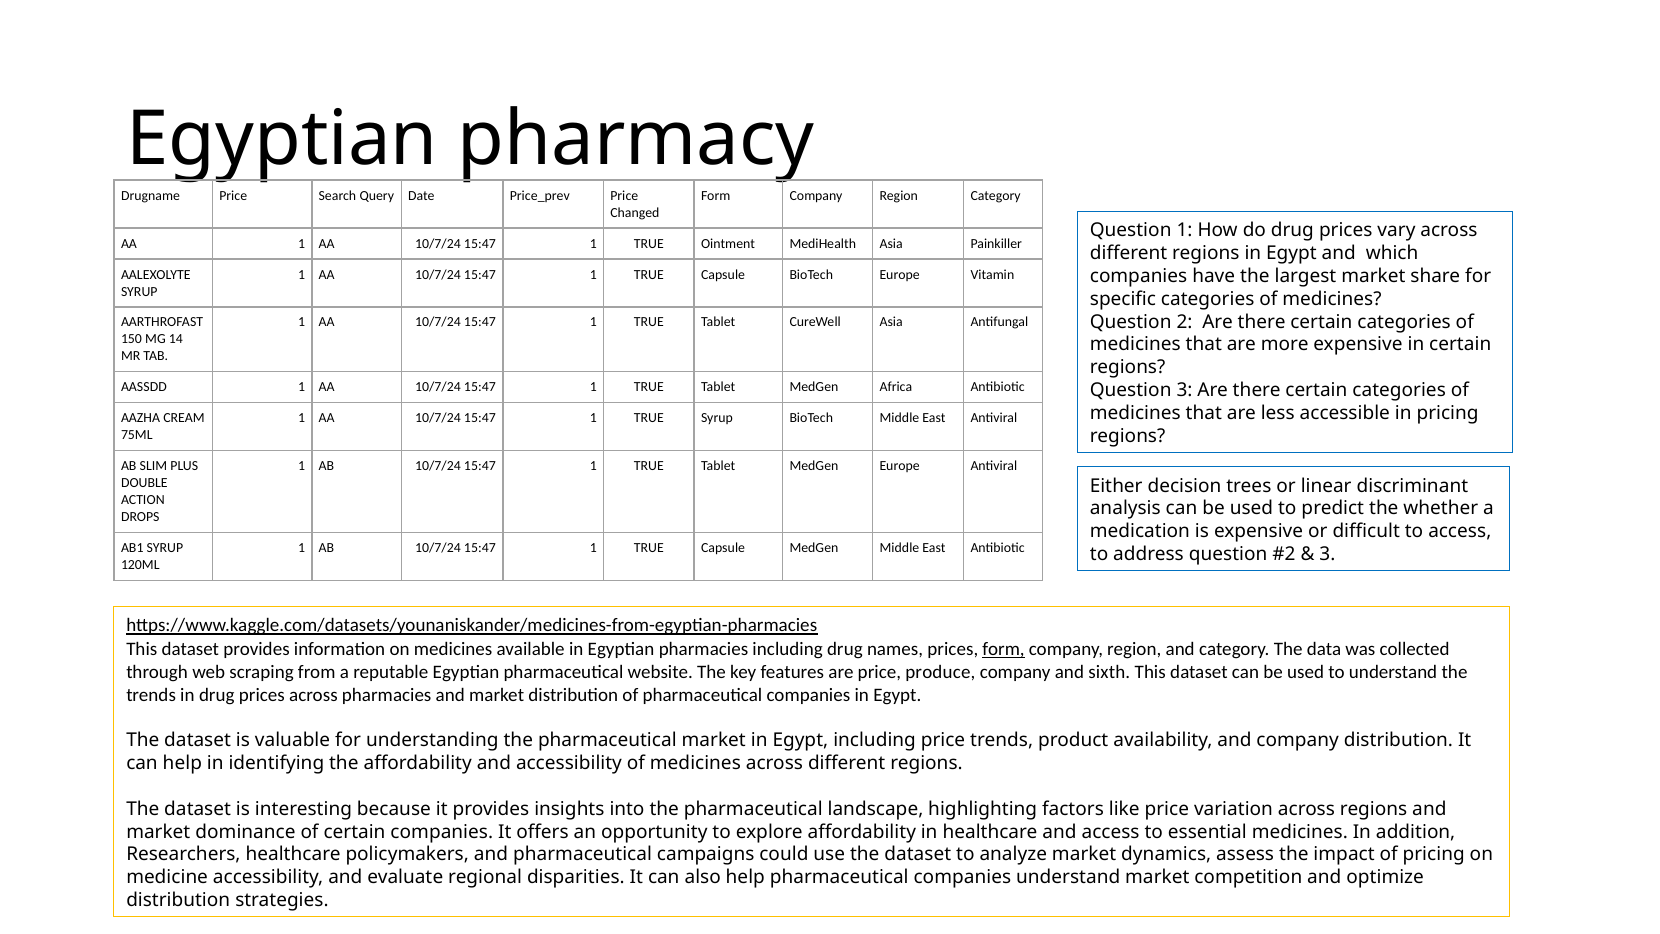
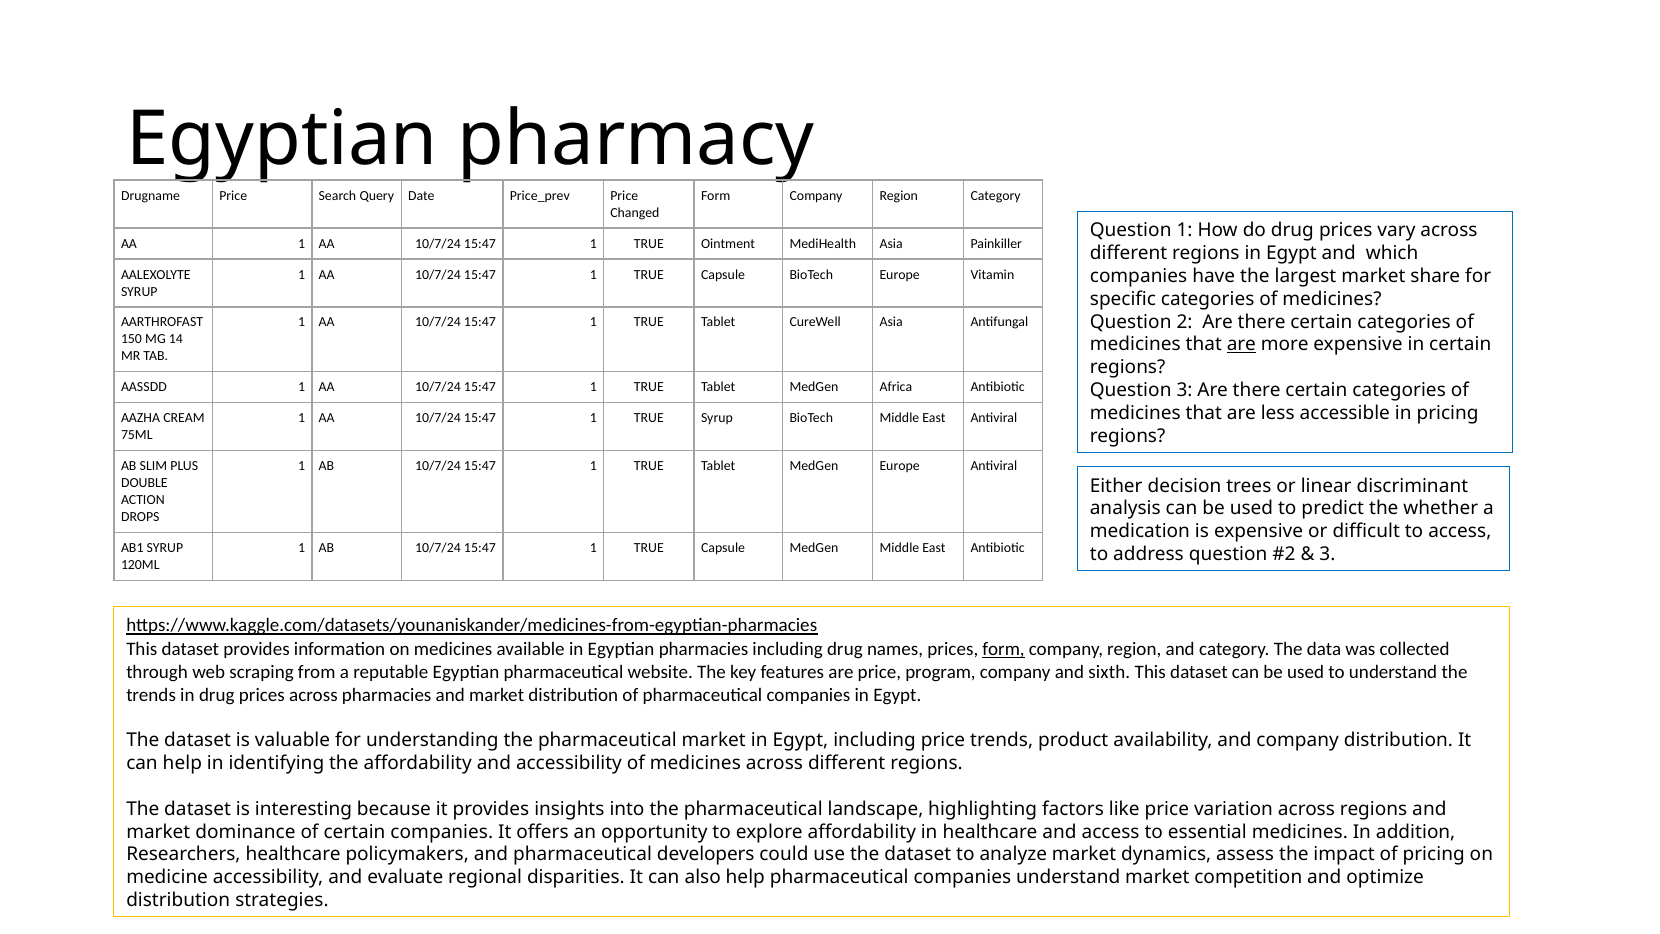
are at (1241, 344) underline: none -> present
produce: produce -> program
campaigns: campaigns -> developers
